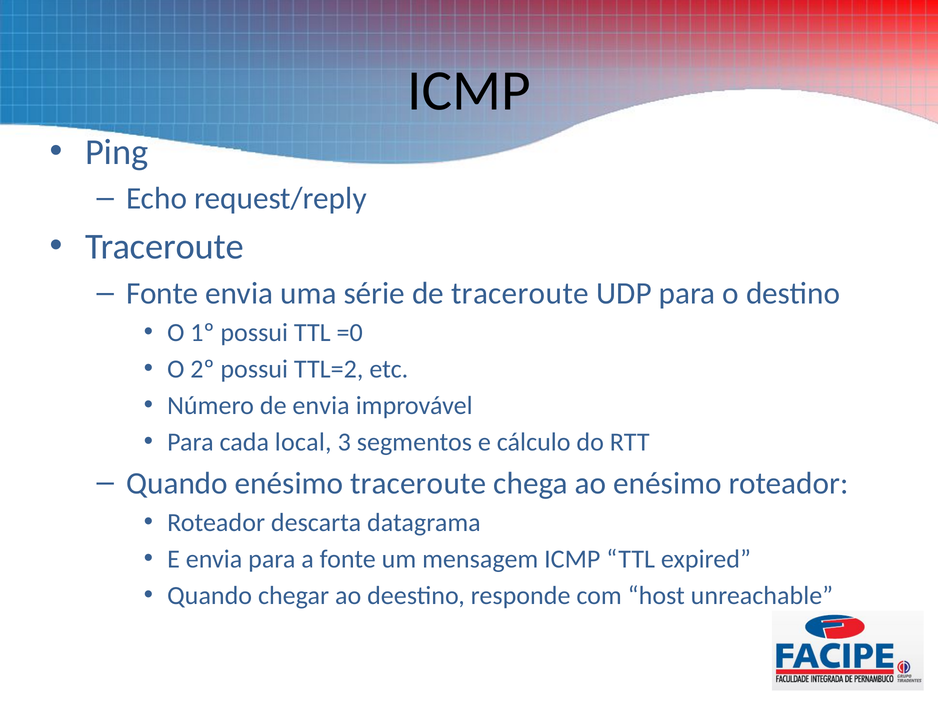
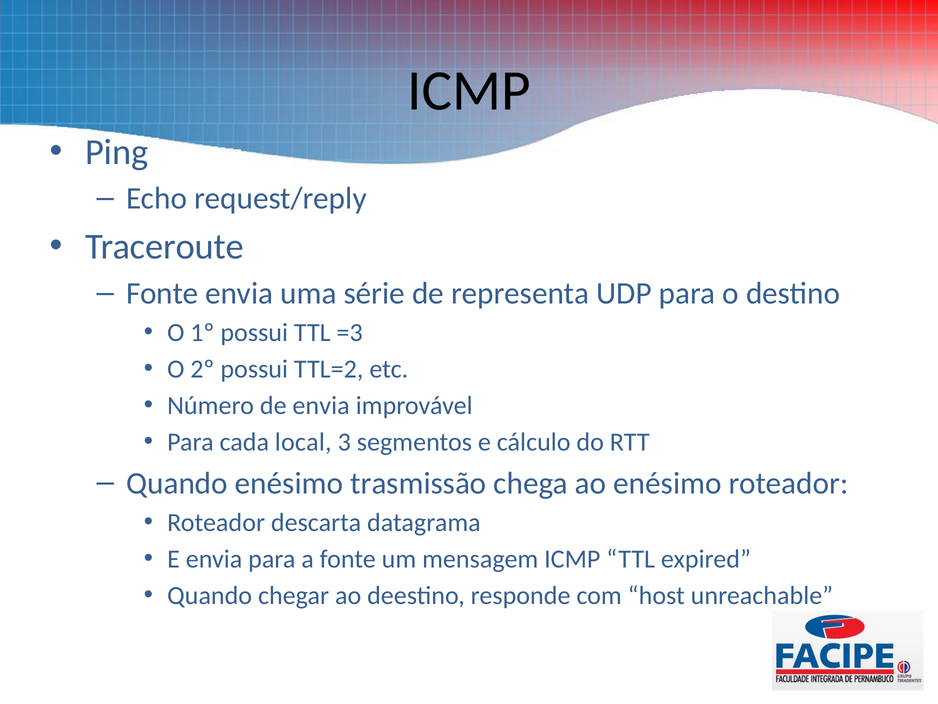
de traceroute: traceroute -> representa
=0: =0 -> =3
enésimo traceroute: traceroute -> trasmissão
